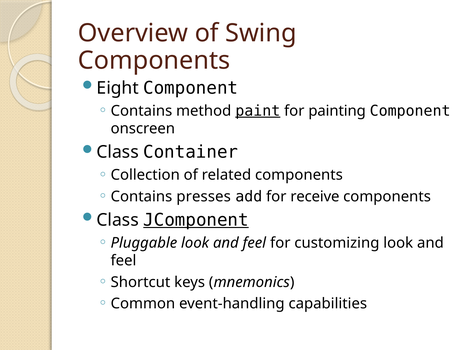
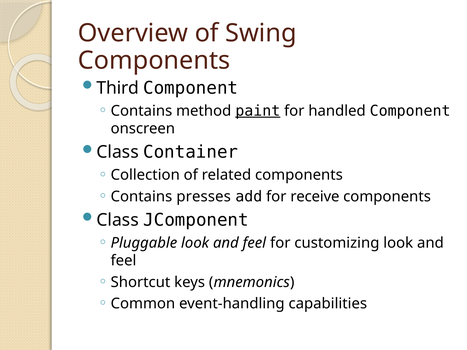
Eight: Eight -> Third
painting: painting -> handled
JComponent underline: present -> none
